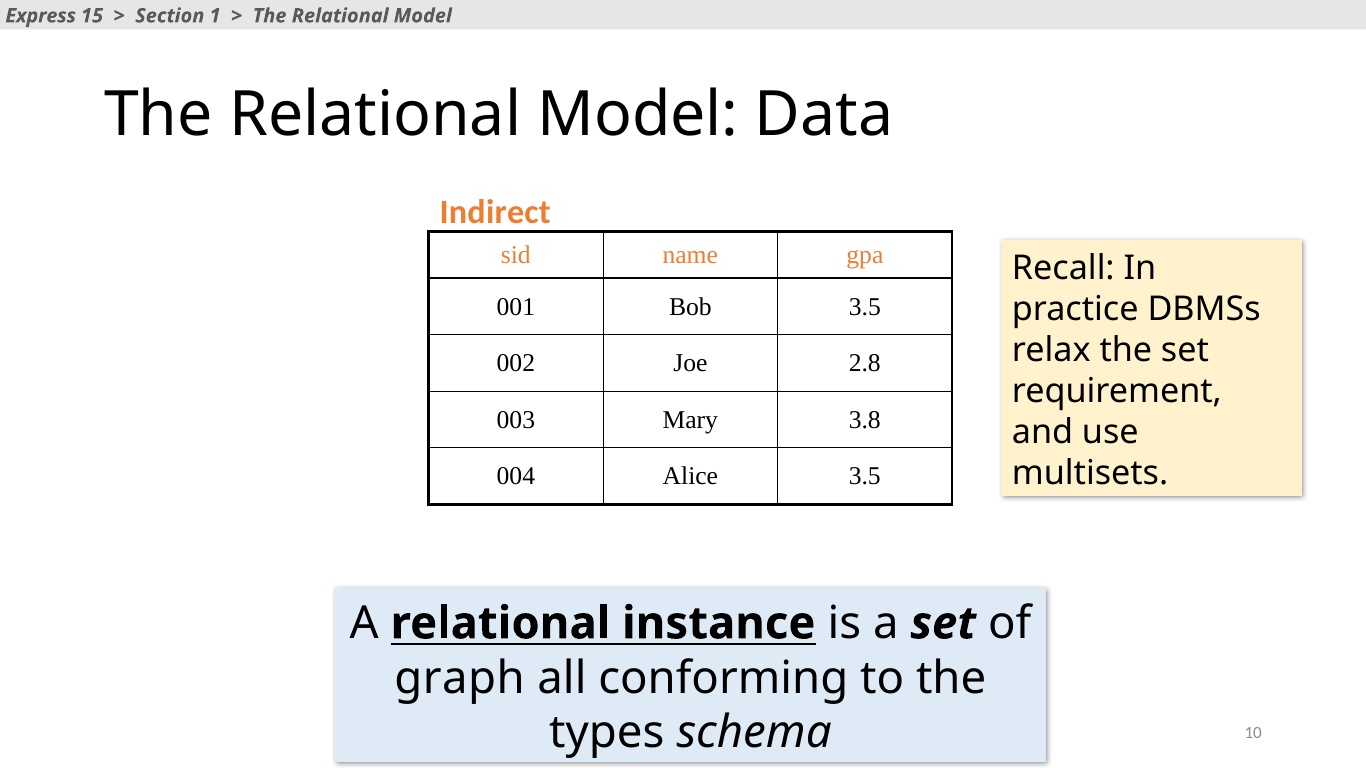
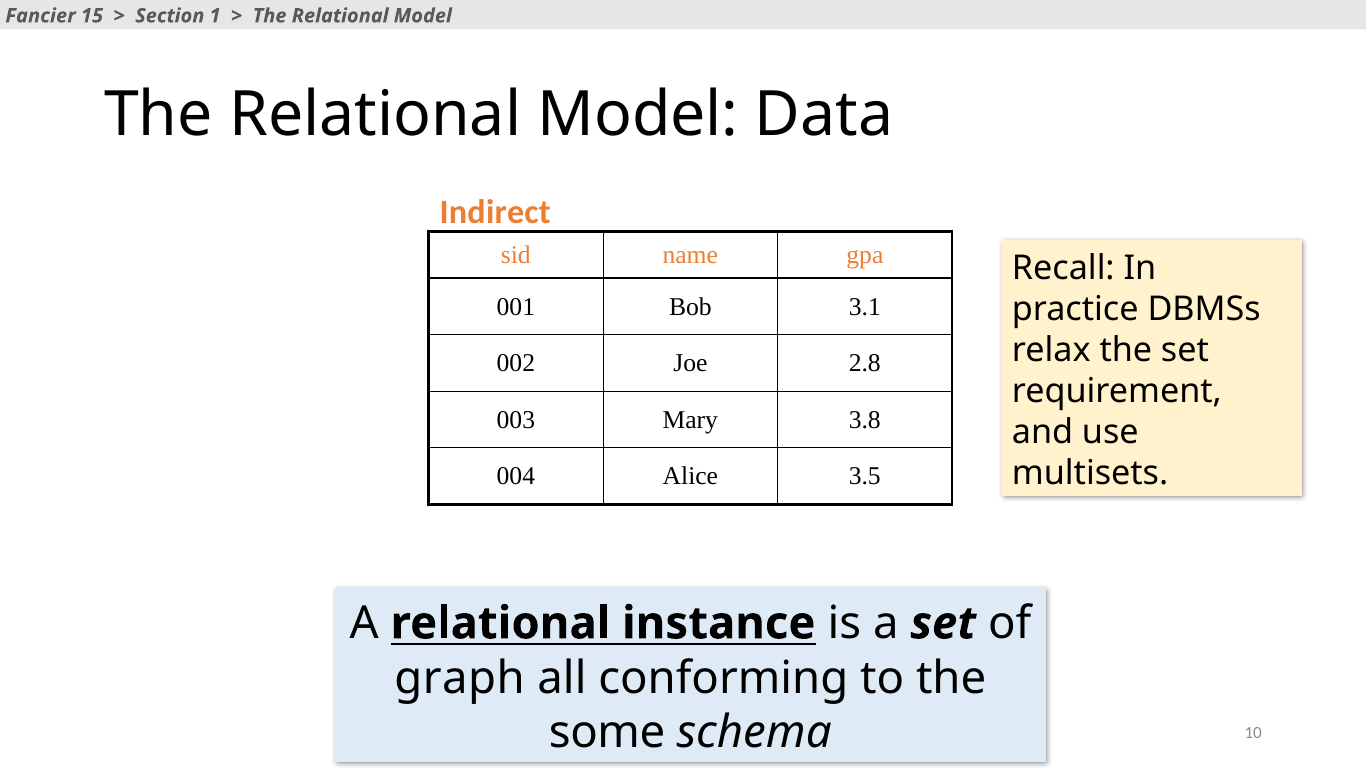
Express: Express -> Fancier
Bob 3.5: 3.5 -> 3.1
types: types -> some
